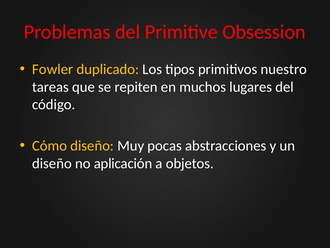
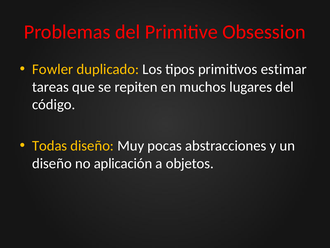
nuestro: nuestro -> estimar
Cómo: Cómo -> Todas
